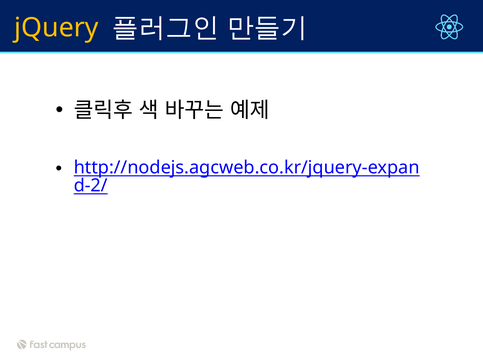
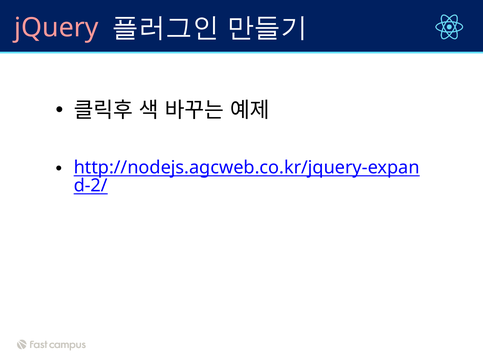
jQuery colour: yellow -> pink
